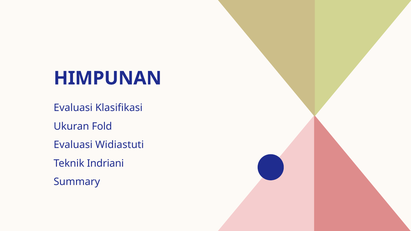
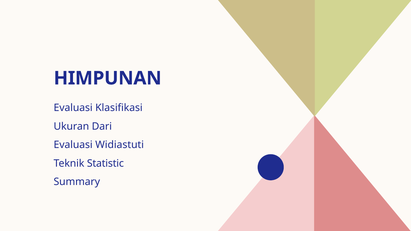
Fold: Fold -> Dari
Indriani: Indriani -> Statistic
